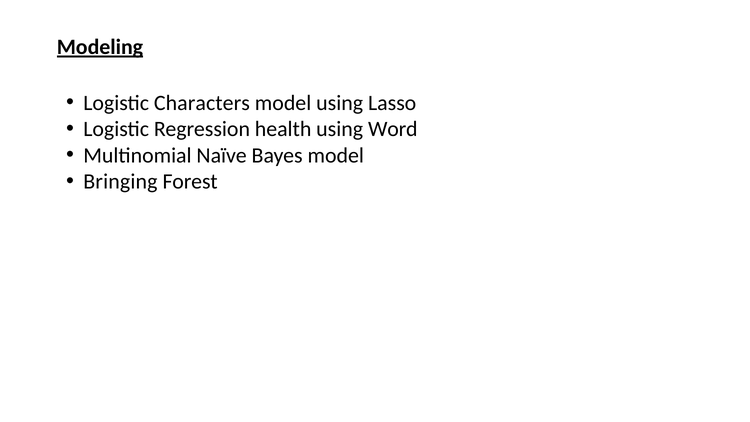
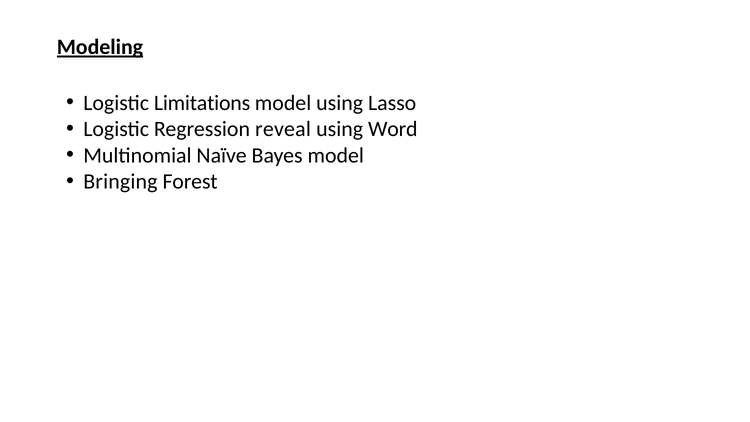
Characters: Characters -> Limitations
health: health -> reveal
